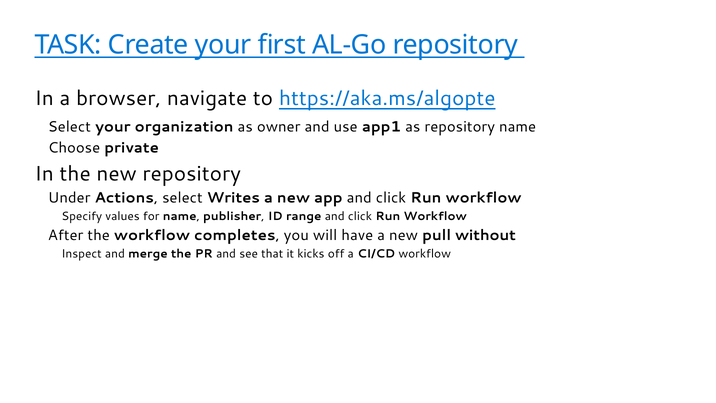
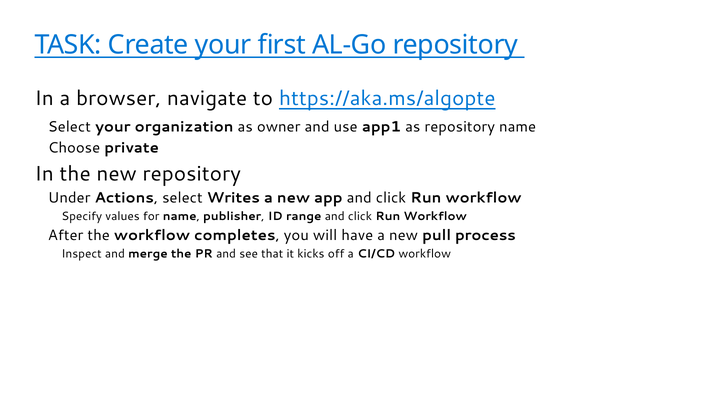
without: without -> process
